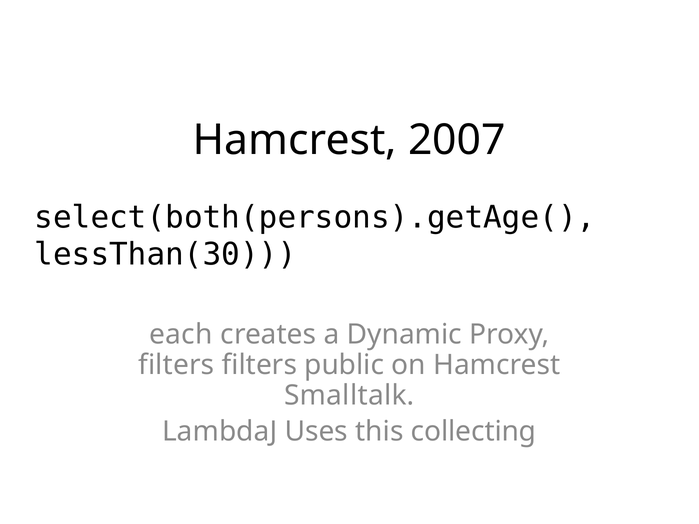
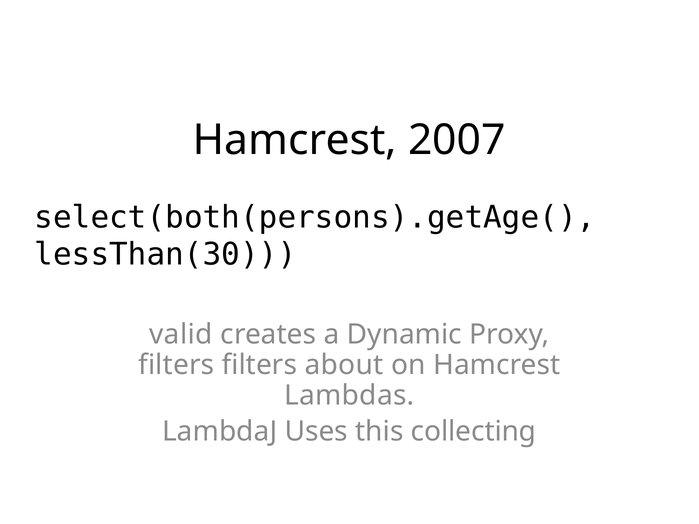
each: each -> valid
public: public -> about
Smalltalk: Smalltalk -> Lambdas
